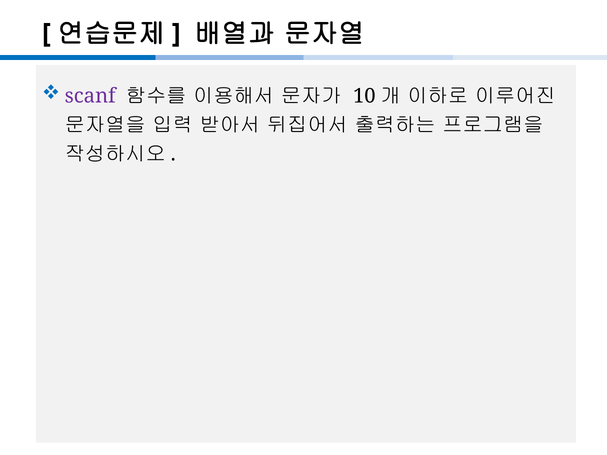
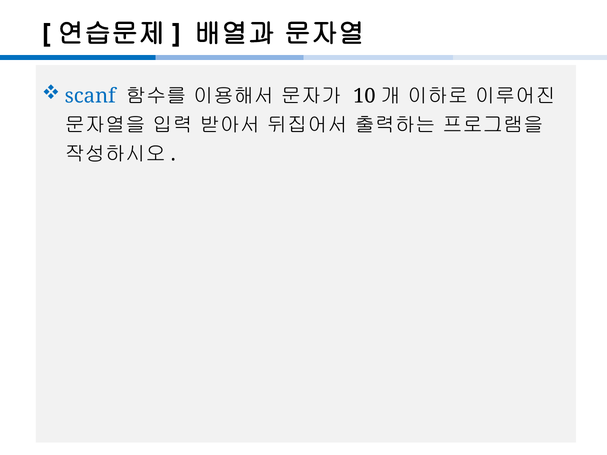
scanf colour: purple -> blue
